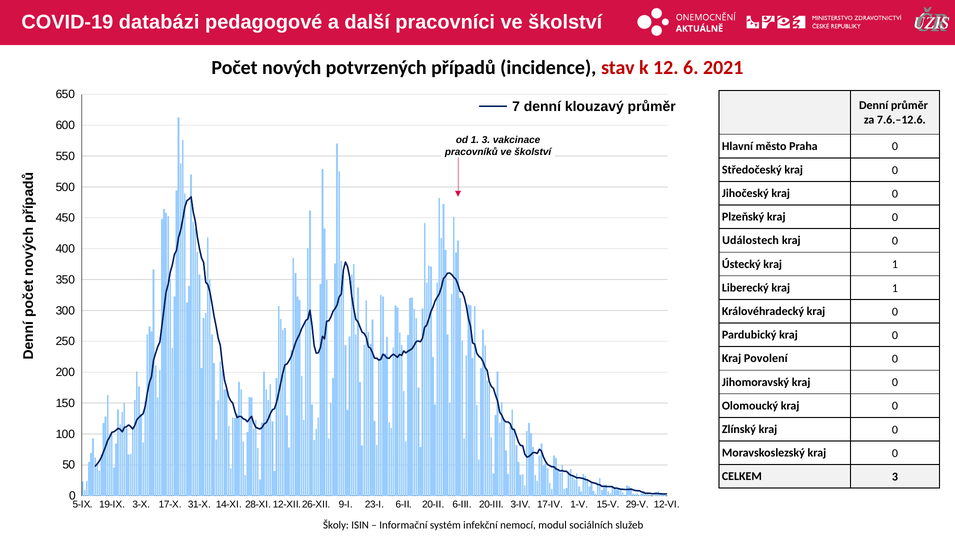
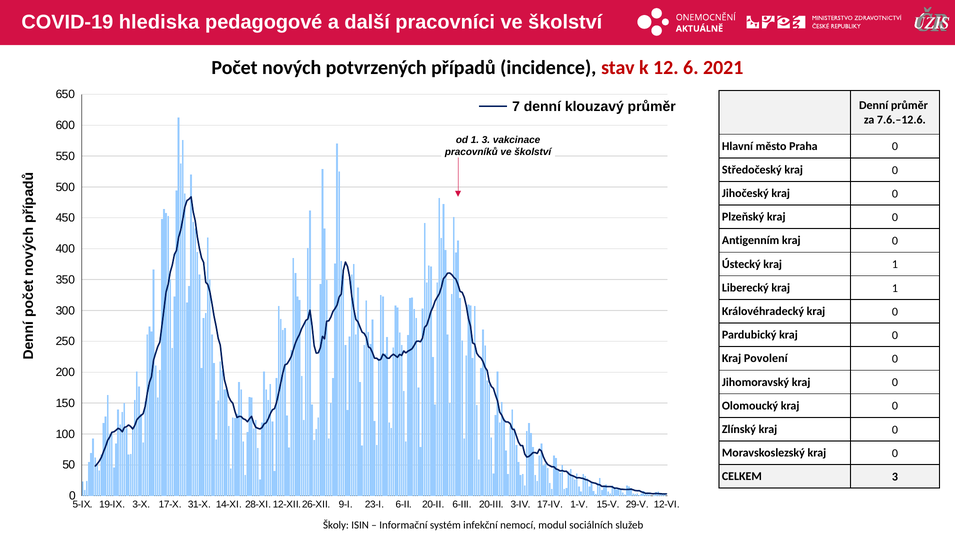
databázi: databázi -> hlediska
Událostech: Událostech -> Antigenním
